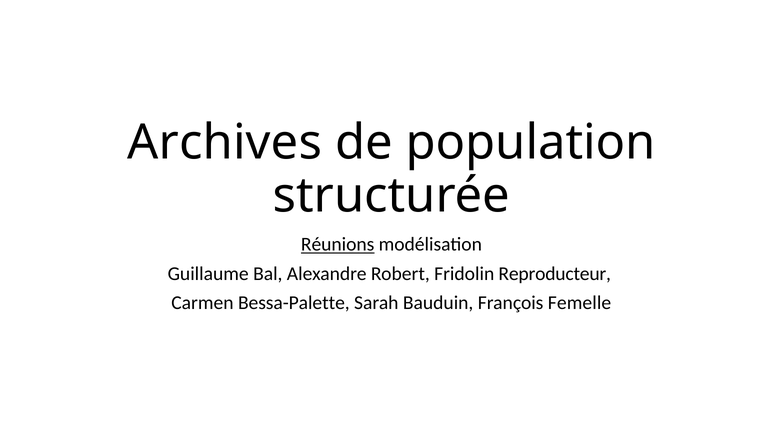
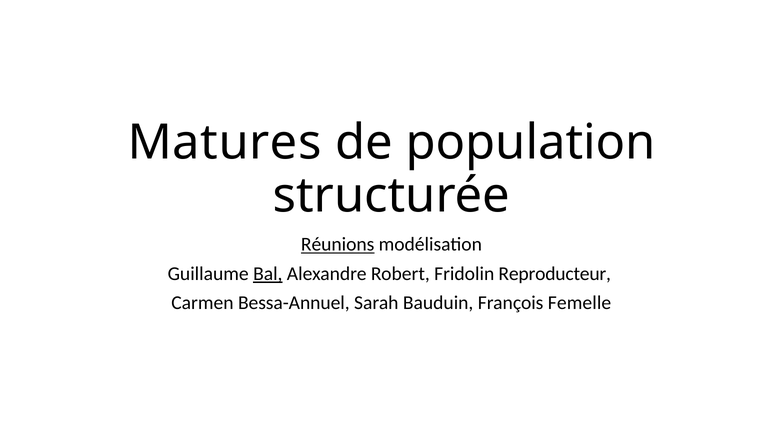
Archives: Archives -> Matures
Bal underline: none -> present
Bessa-Palette: Bessa-Palette -> Bessa-Annuel
